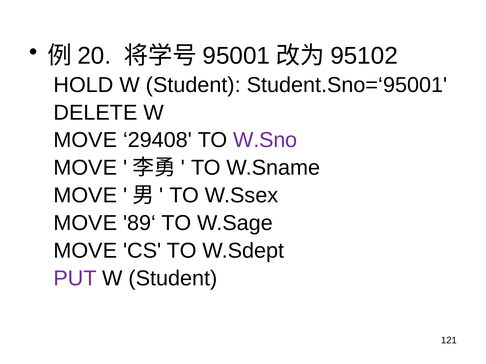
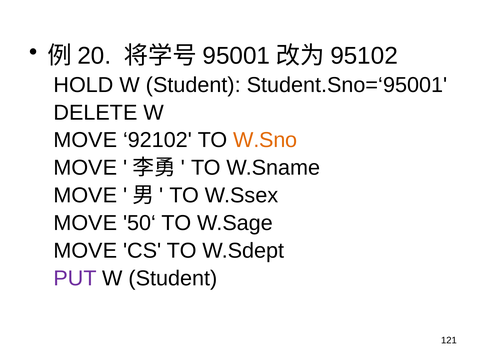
29408: 29408 -> 92102
W.Sno colour: purple -> orange
89‘: 89‘ -> 50‘
